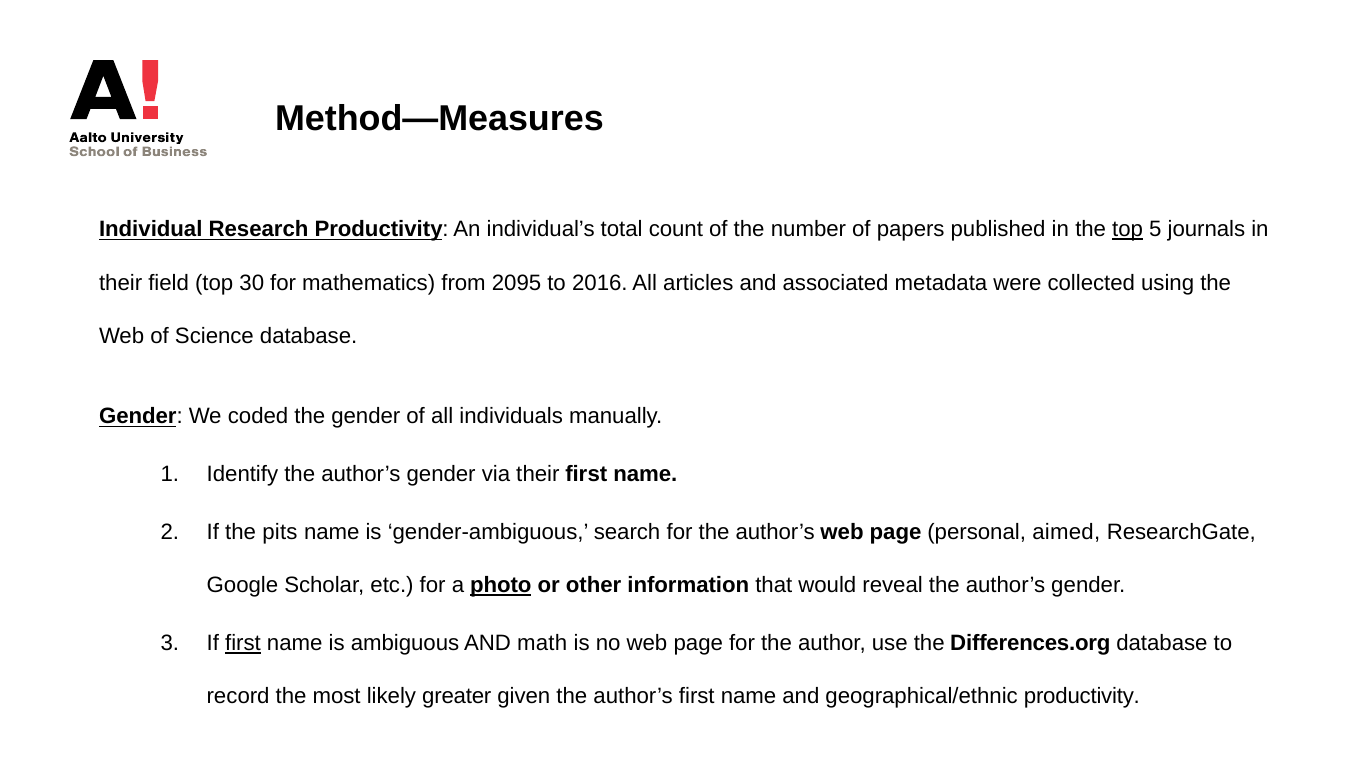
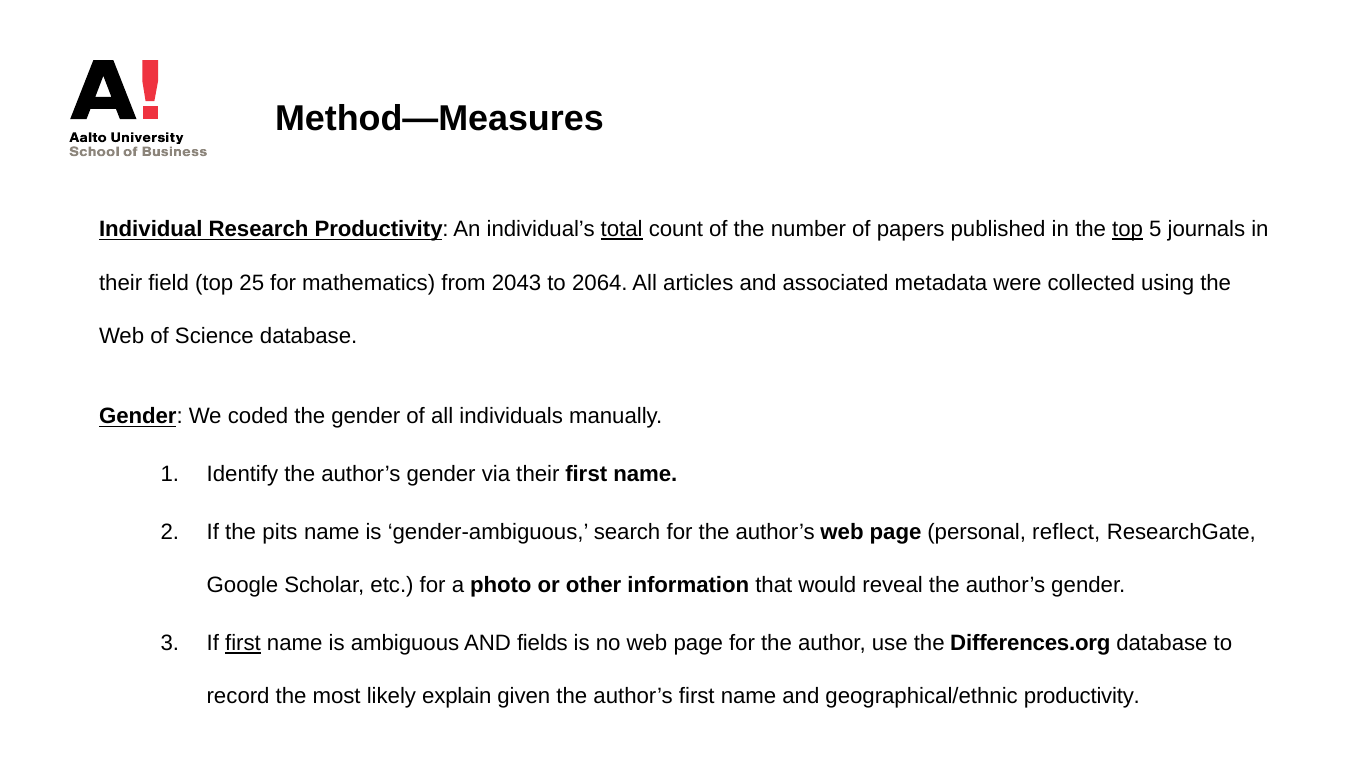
total underline: none -> present
30: 30 -> 25
2095: 2095 -> 2043
2016: 2016 -> 2064
aimed: aimed -> reflect
photo underline: present -> none
math: math -> fields
greater: greater -> explain
